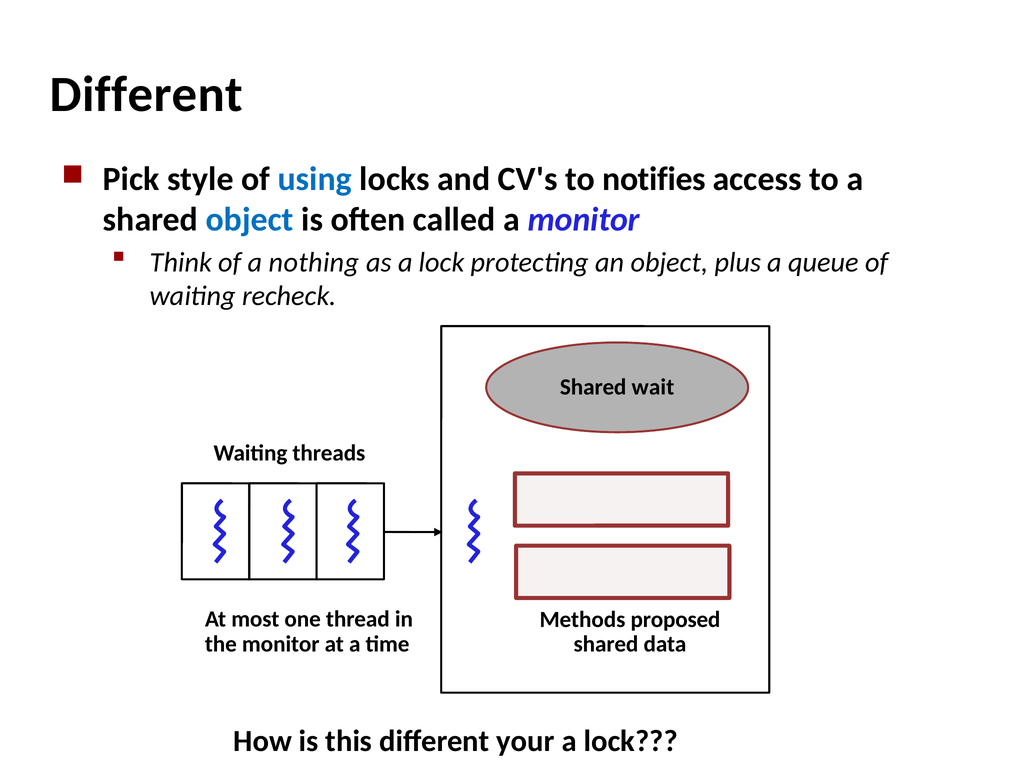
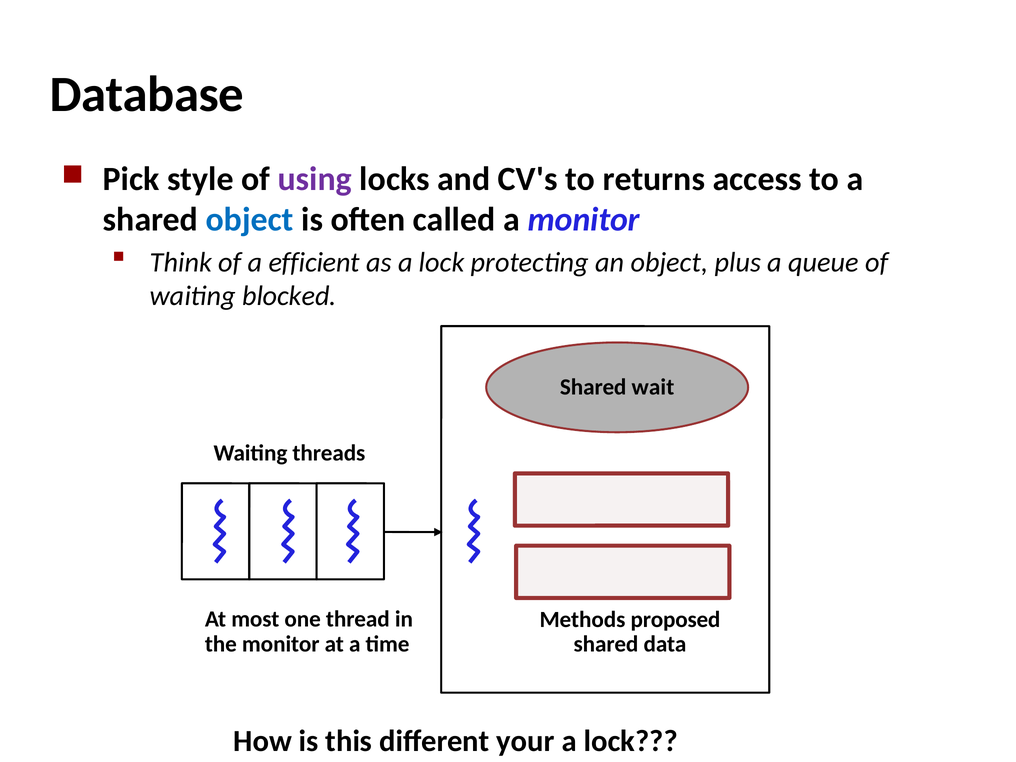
Different at (146, 94): Different -> Database
using colour: blue -> purple
notifies: notifies -> returns
nothing: nothing -> efficient
recheck: recheck -> blocked
